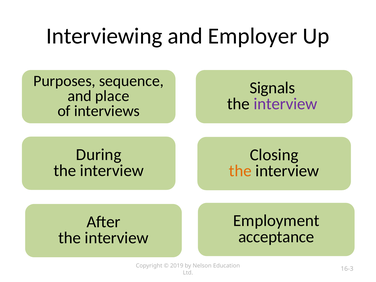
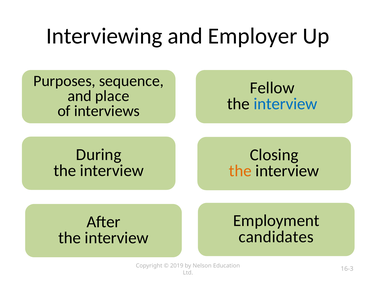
Signals: Signals -> Fellow
interview at (285, 104) colour: purple -> blue
acceptance: acceptance -> candidates
